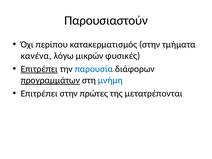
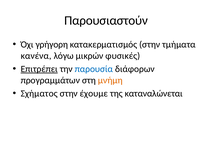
περίπου: περίπου -> γρήγορη
προγραμμάτων underline: present -> none
μνήμη colour: blue -> orange
Επιτρέπει at (39, 93): Επιτρέπει -> Σχήματος
πρώτες: πρώτες -> έχουμε
μετατρέπονται: μετατρέπονται -> καταναλώνεται
